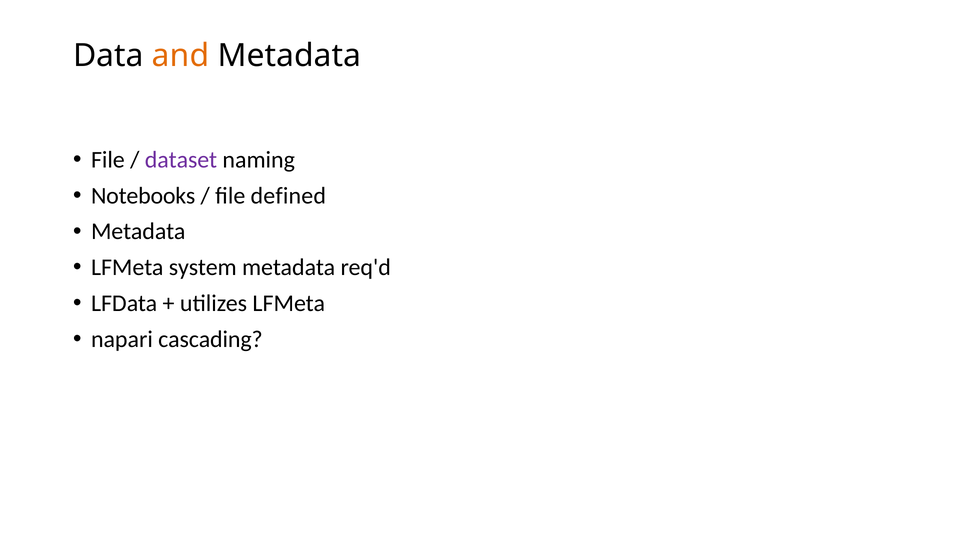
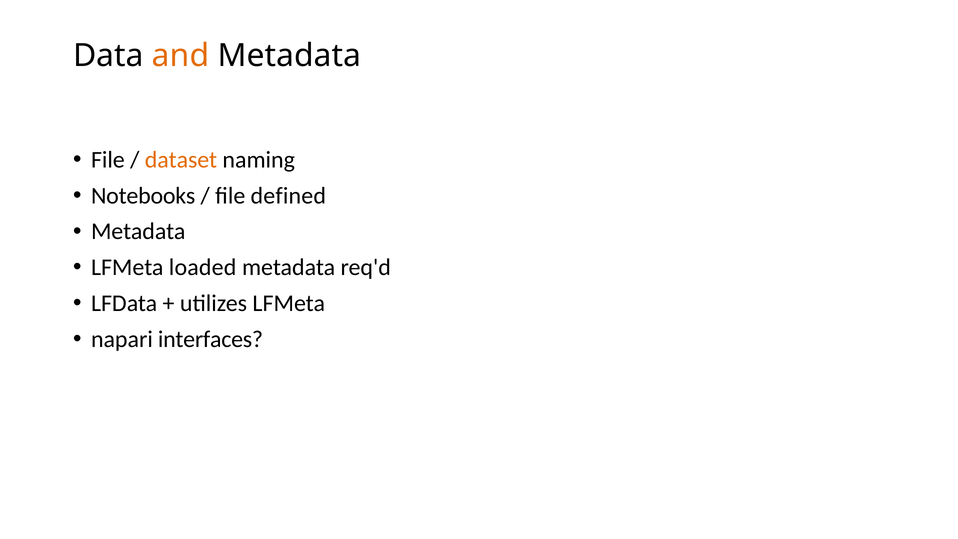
dataset colour: purple -> orange
system: system -> loaded
cascading: cascading -> interfaces
